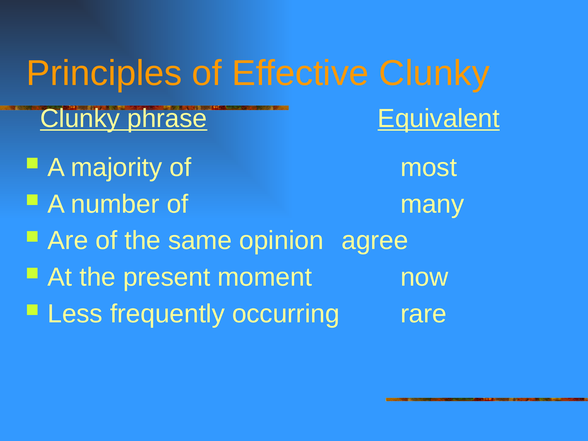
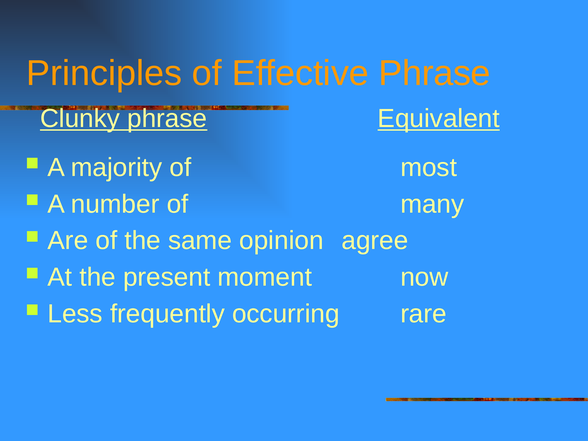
Effective Clunky: Clunky -> Phrase
